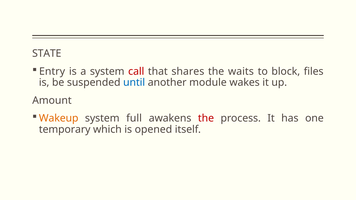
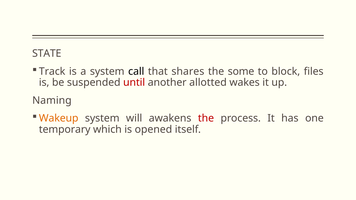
Entry: Entry -> Track
call colour: red -> black
waits: waits -> some
until colour: blue -> red
module: module -> allotted
Amount: Amount -> Naming
full: full -> will
